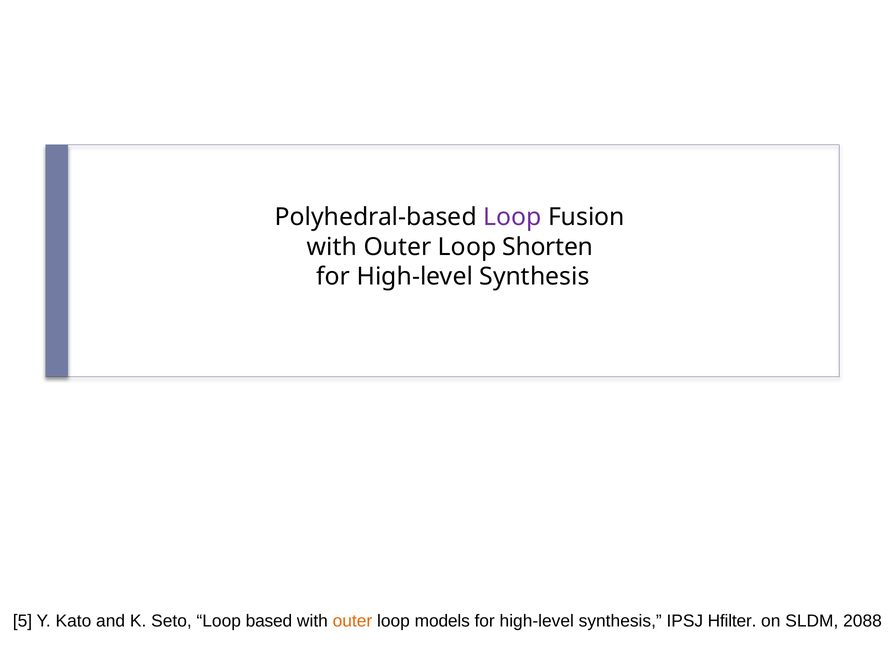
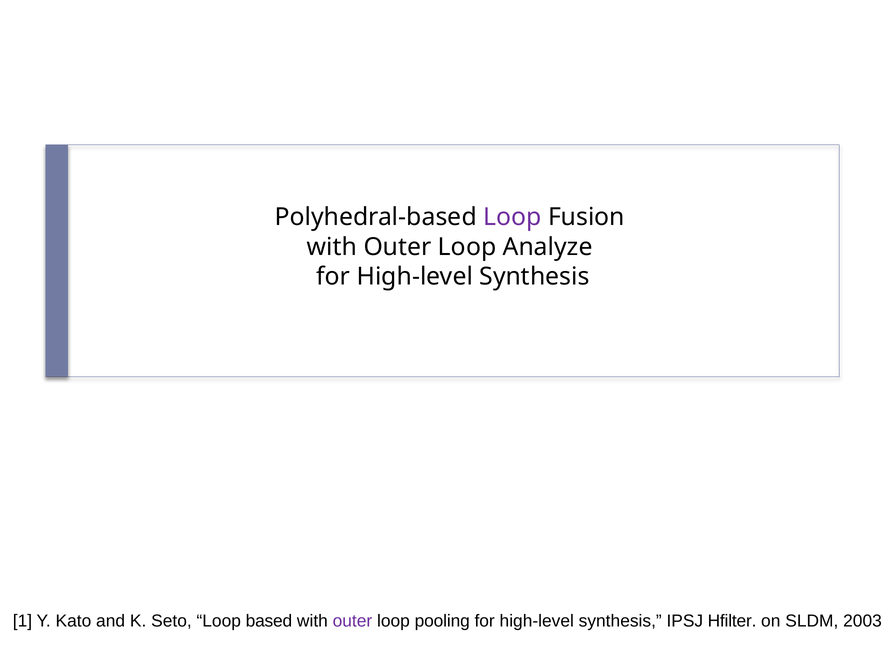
Shorten: Shorten -> Analyze
5: 5 -> 1
outer at (352, 621) colour: orange -> purple
models: models -> pooling
2088: 2088 -> 2003
